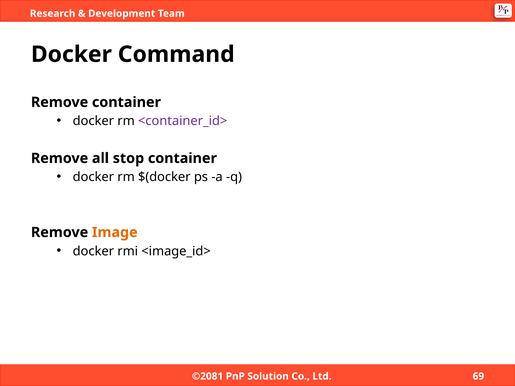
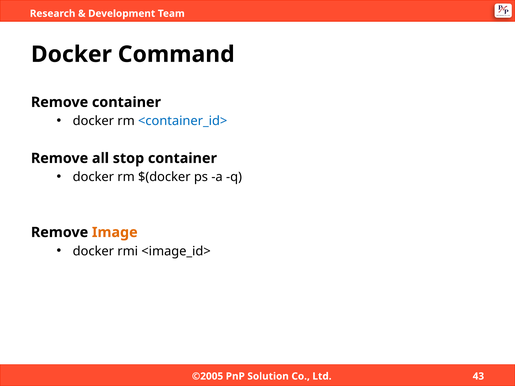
<container_id> colour: purple -> blue
©2081: ©2081 -> ©2005
69: 69 -> 43
